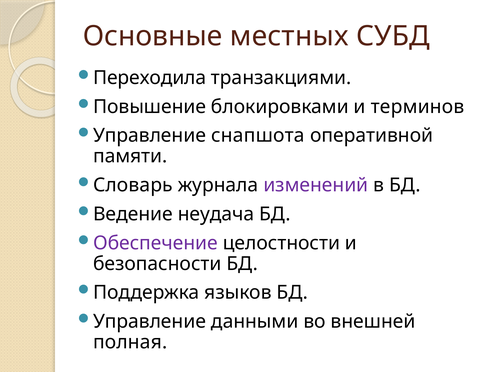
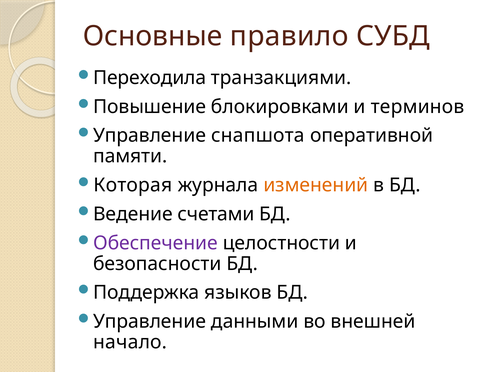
местных: местных -> правило
Словарь: Словарь -> Которая
изменений colour: purple -> orange
неудача: неудача -> счетами
полная: полная -> начало
